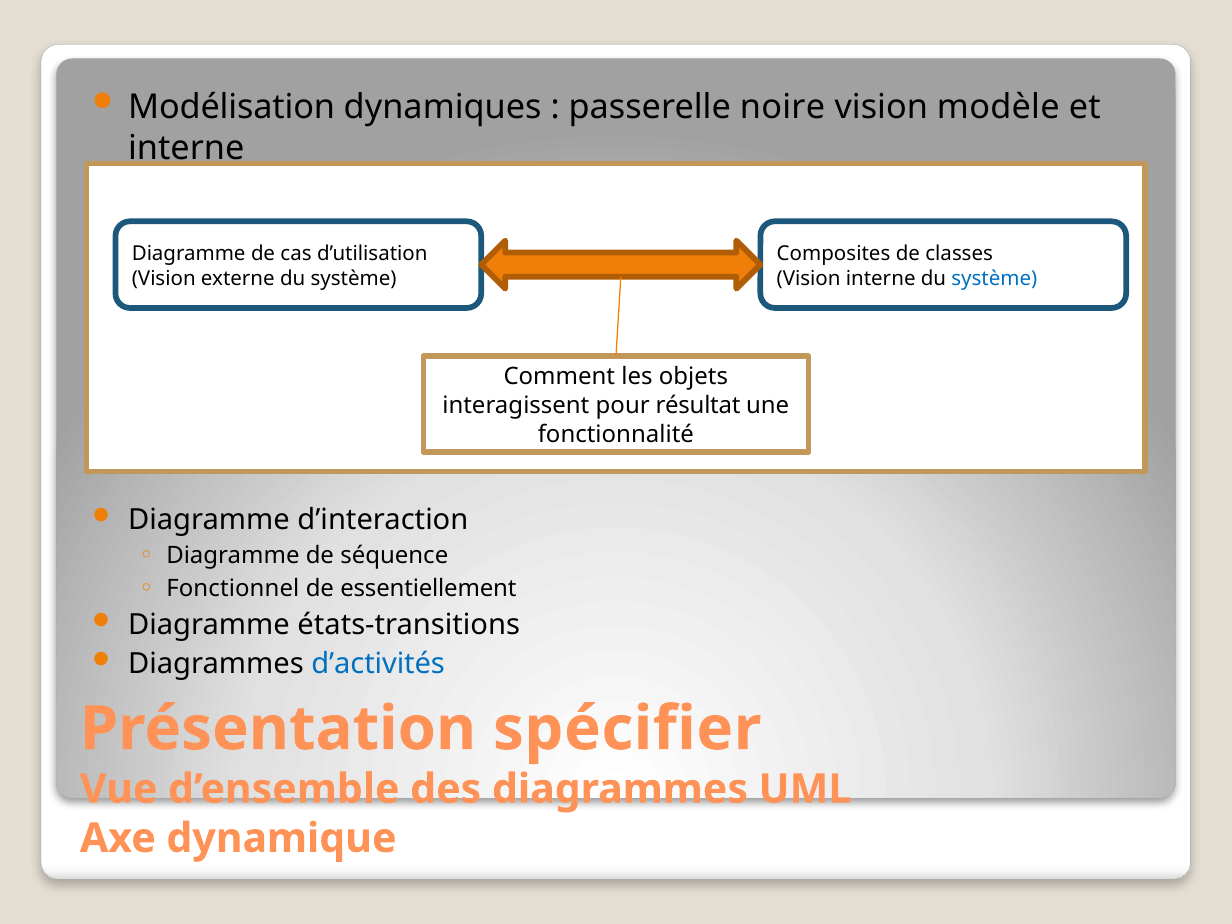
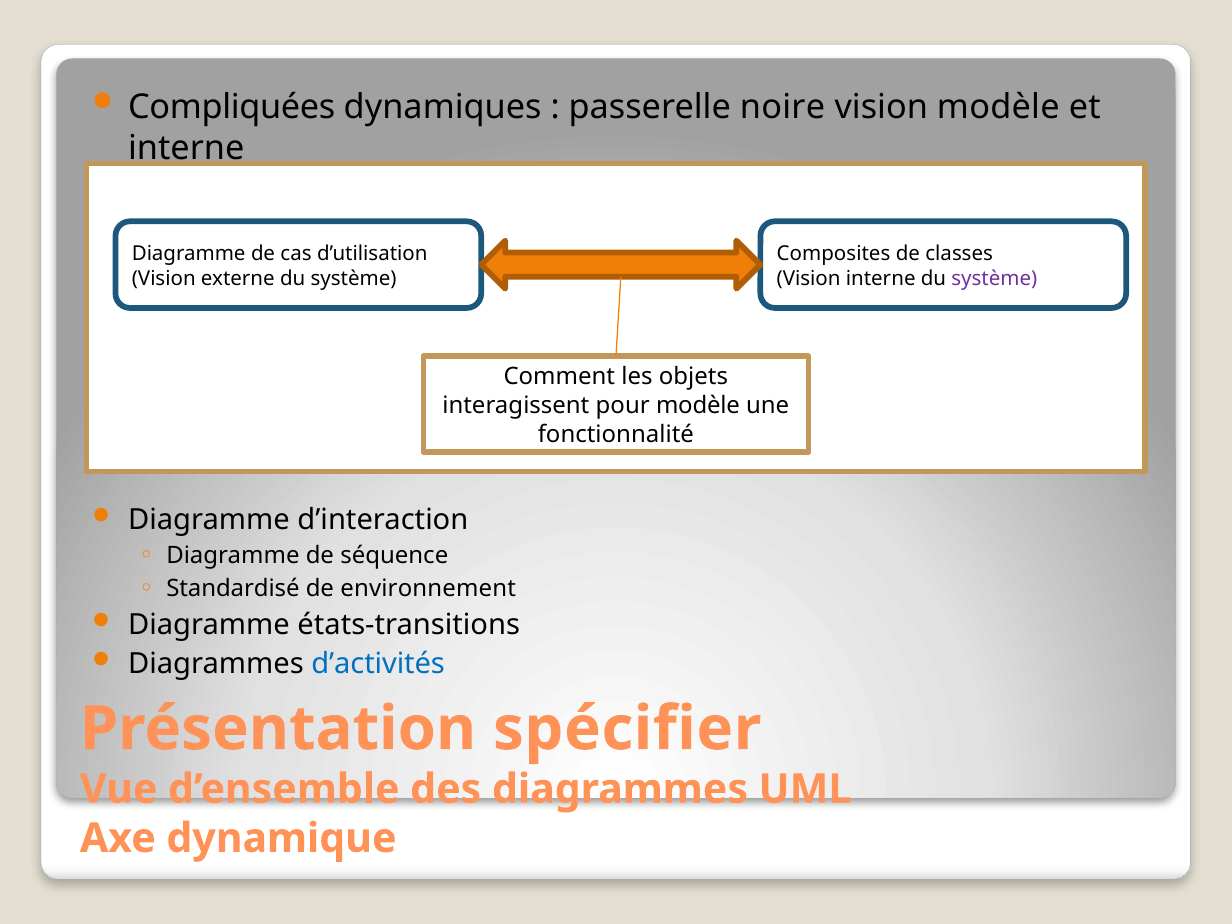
Modélisation: Modélisation -> Compliquées
système at (994, 278) colour: blue -> purple
pour résultat: résultat -> modèle
Fonctionnel: Fonctionnel -> Standardisé
essentiellement: essentiellement -> environnement
